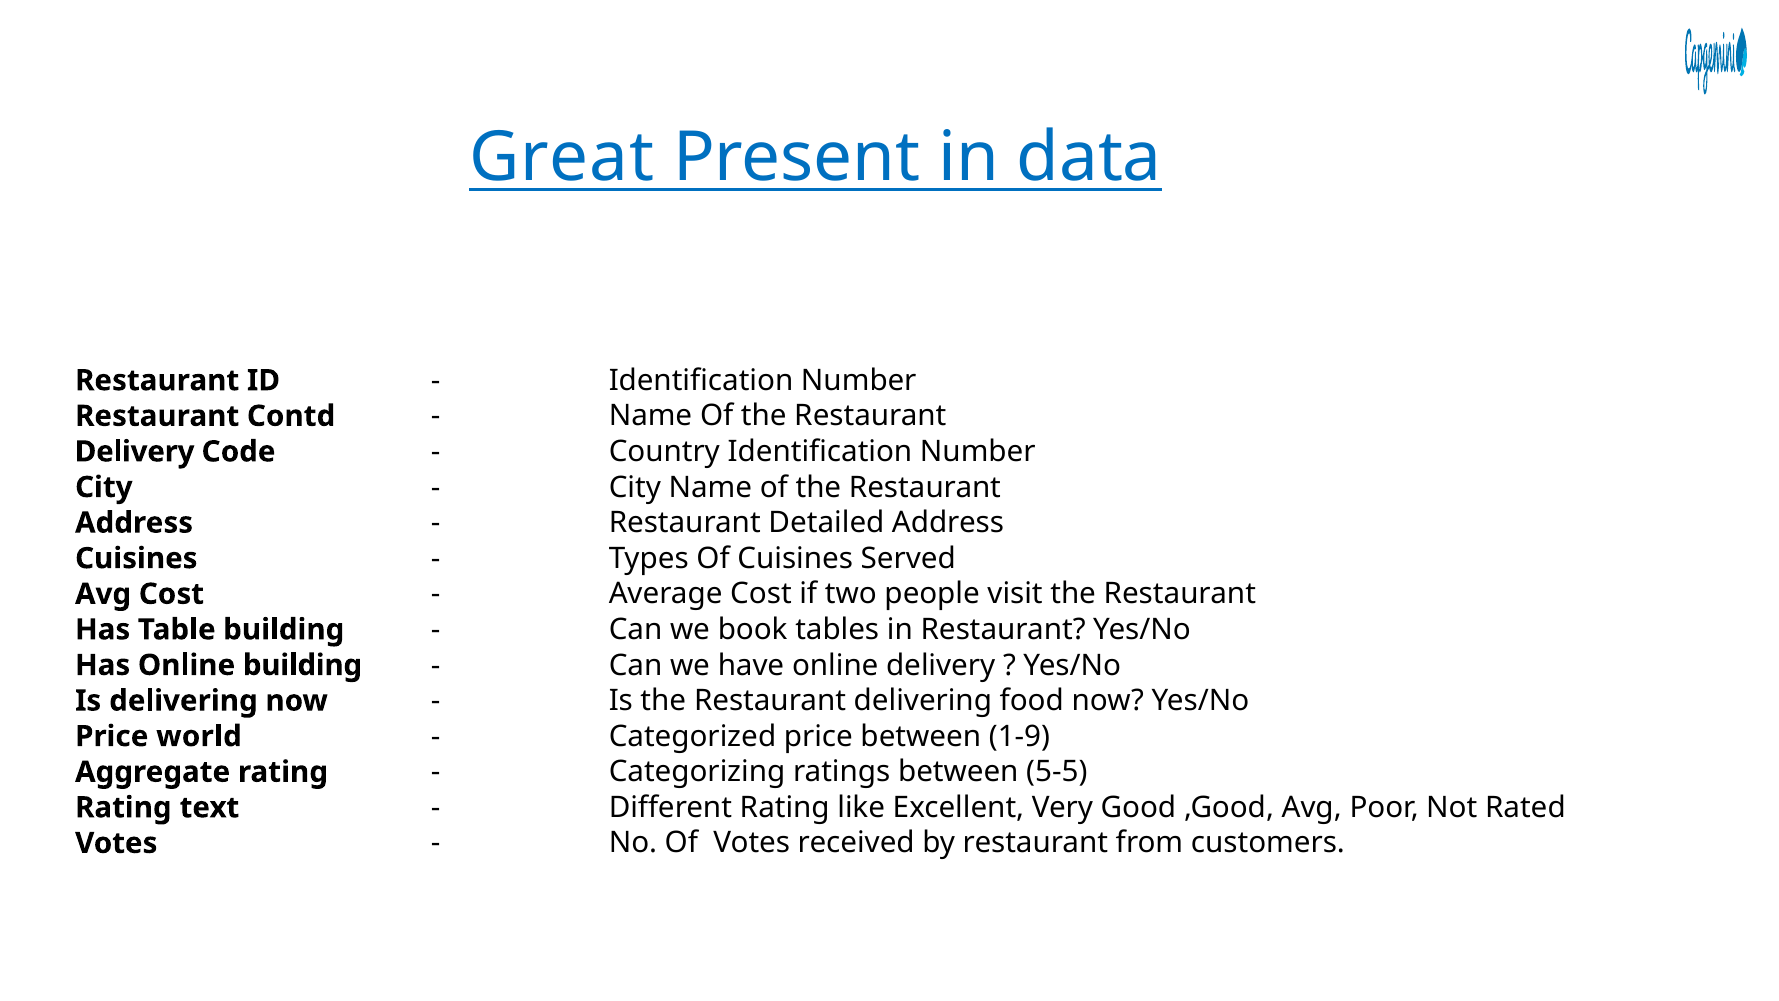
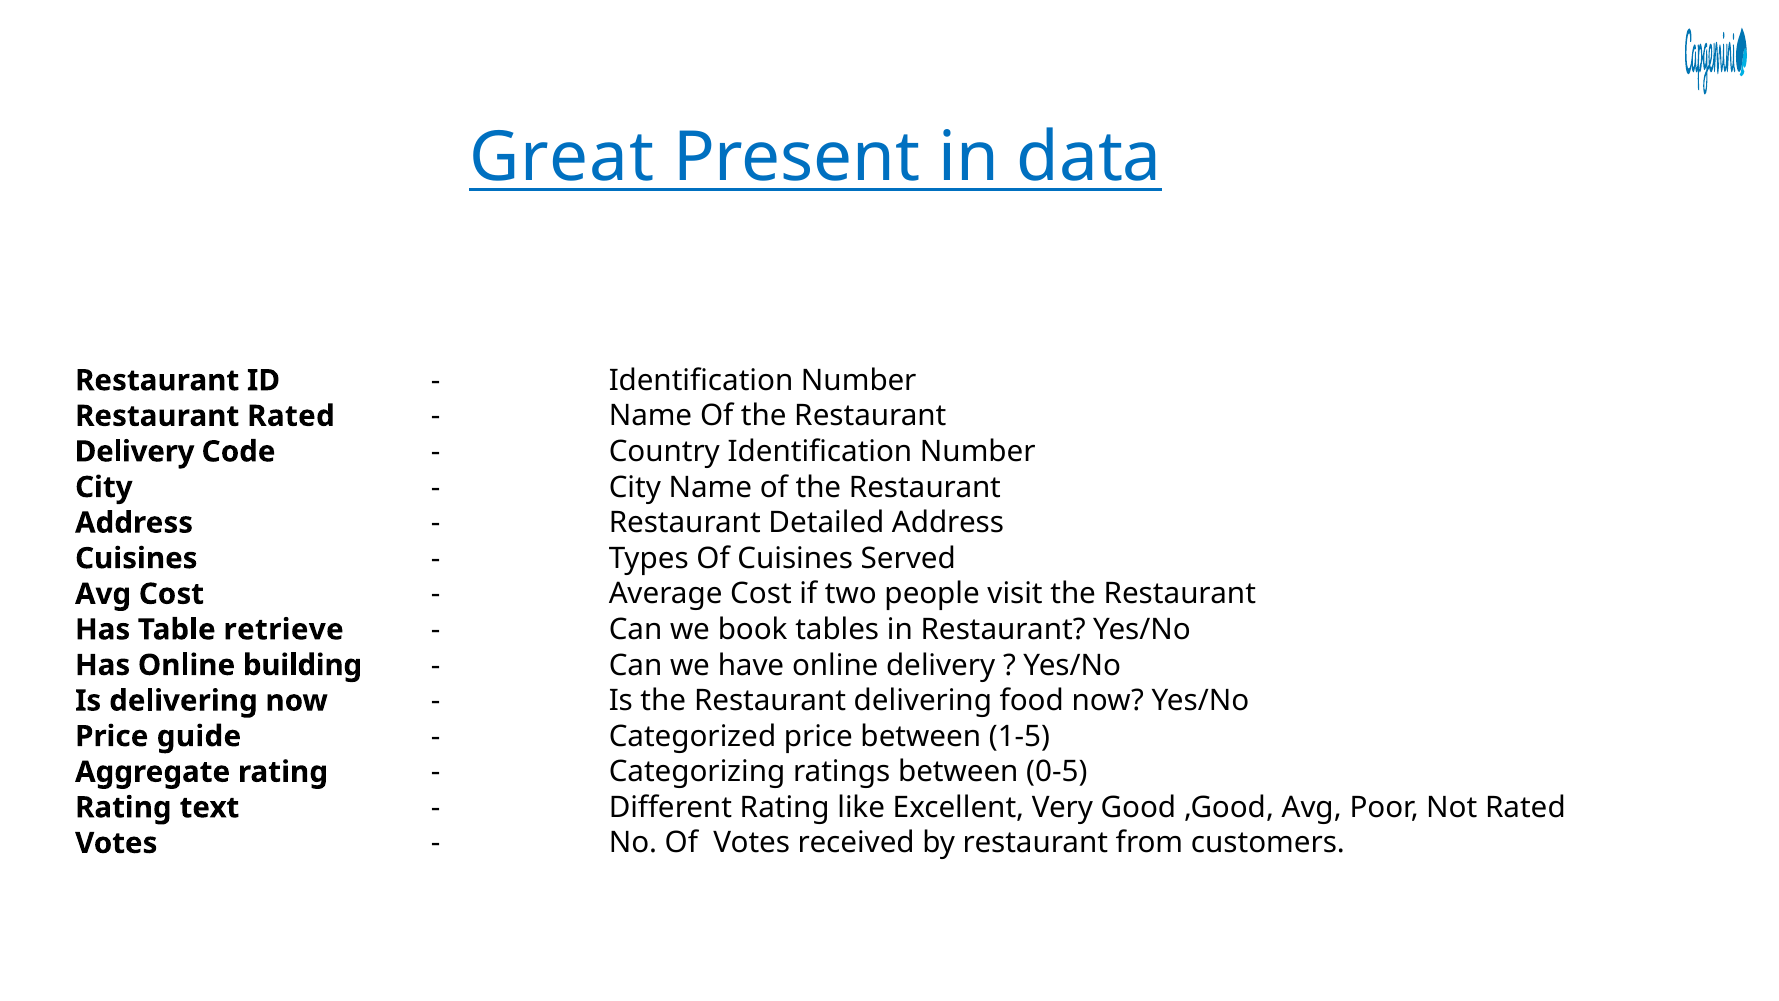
Restaurant Contd: Contd -> Rated
Table building: building -> retrieve
world: world -> guide
1-9: 1-9 -> 1-5
5-5: 5-5 -> 0-5
